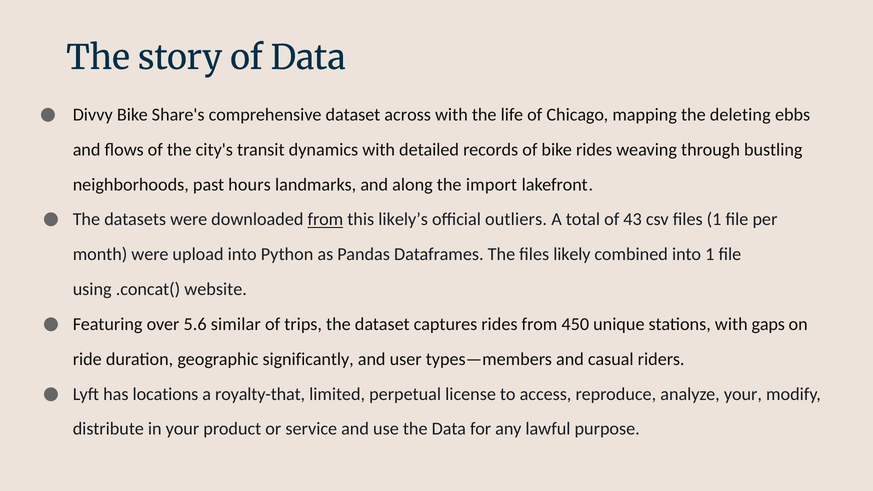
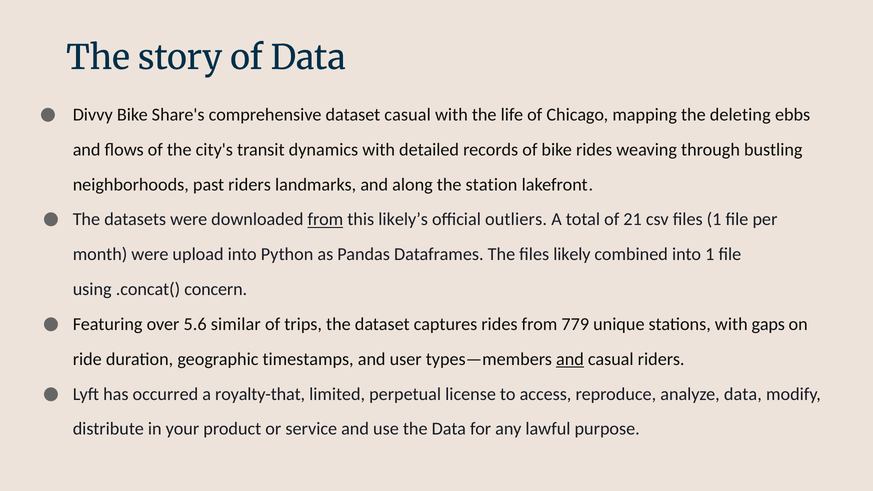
dataset across: across -> casual
past hours: hours -> riders
import: import -> station
43: 43 -> 21
website: website -> concern
450: 450 -> 779
significantly: significantly -> timestamps
and at (570, 359) underline: none -> present
locations: locations -> occurred
analyze your: your -> data
